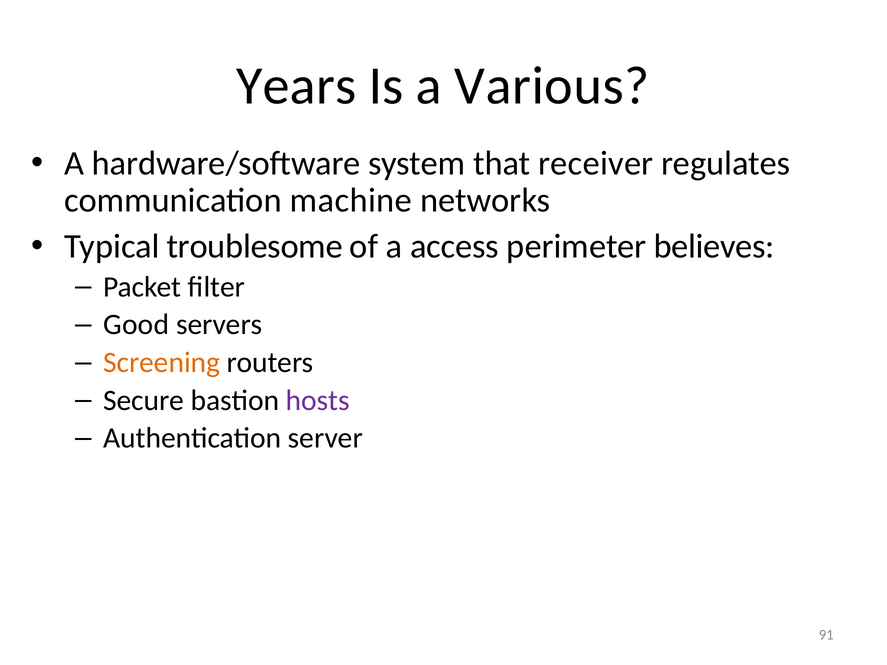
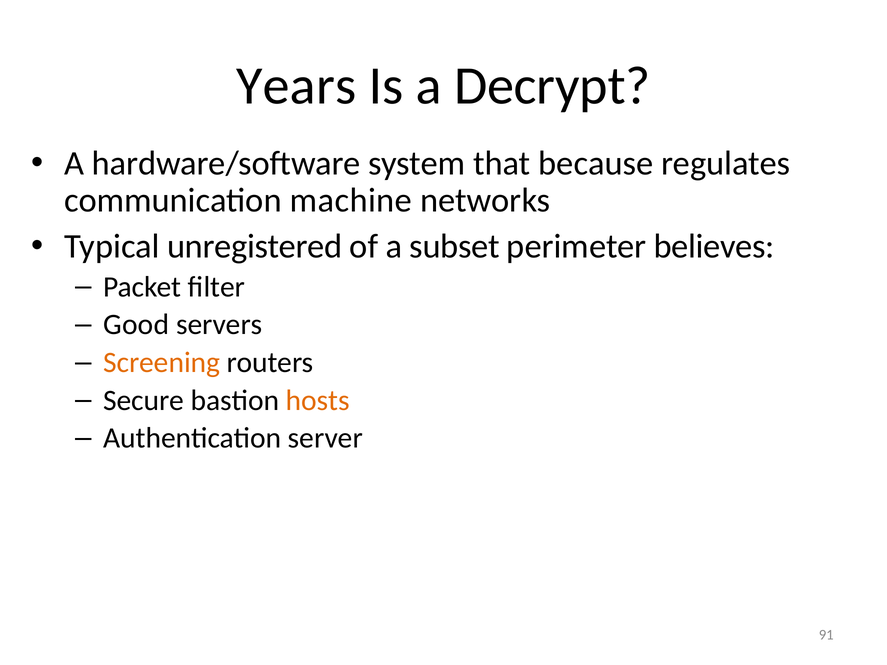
Various: Various -> Decrypt
receiver: receiver -> because
troublesome: troublesome -> unregistered
access: access -> subset
hosts colour: purple -> orange
